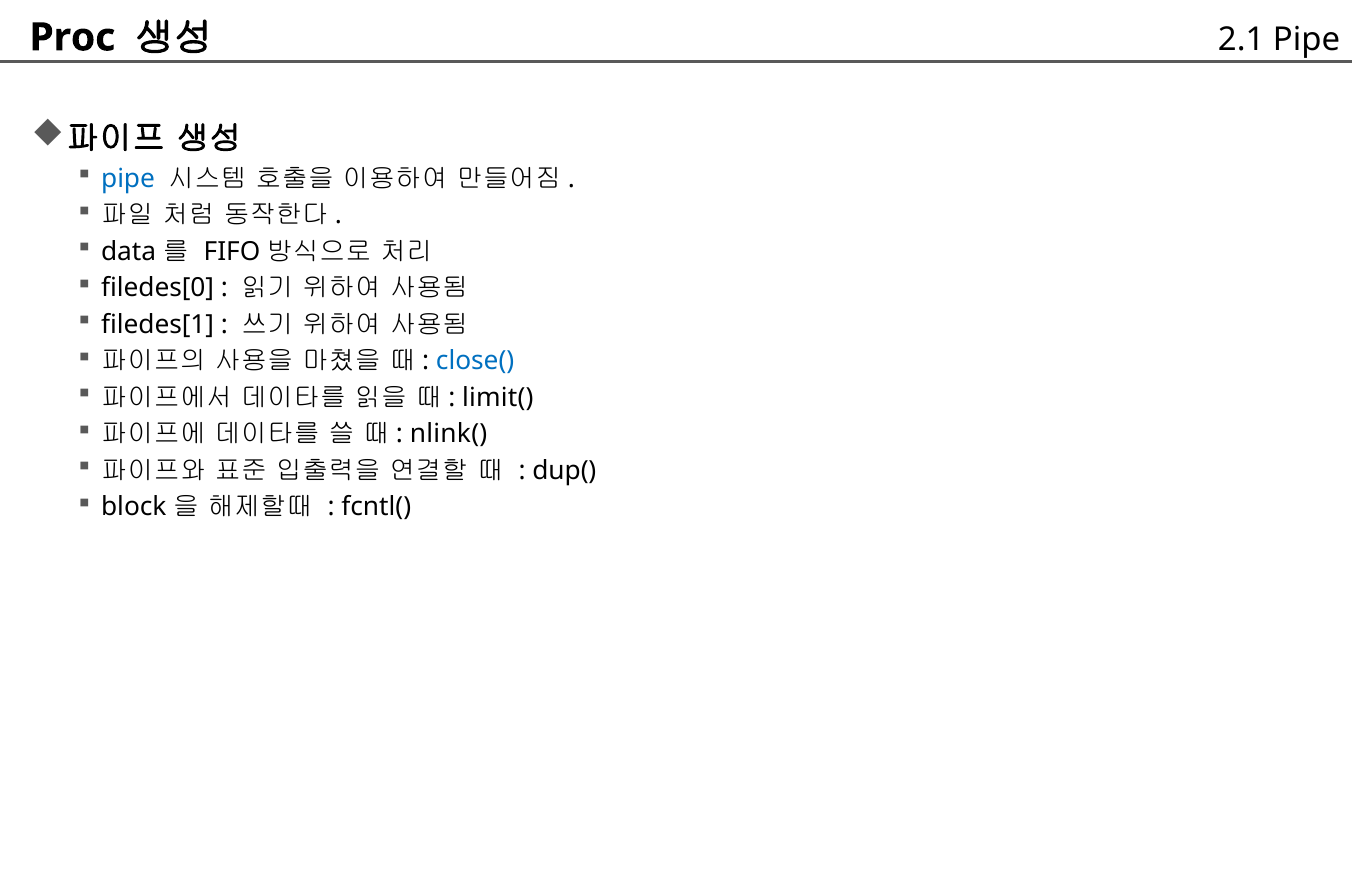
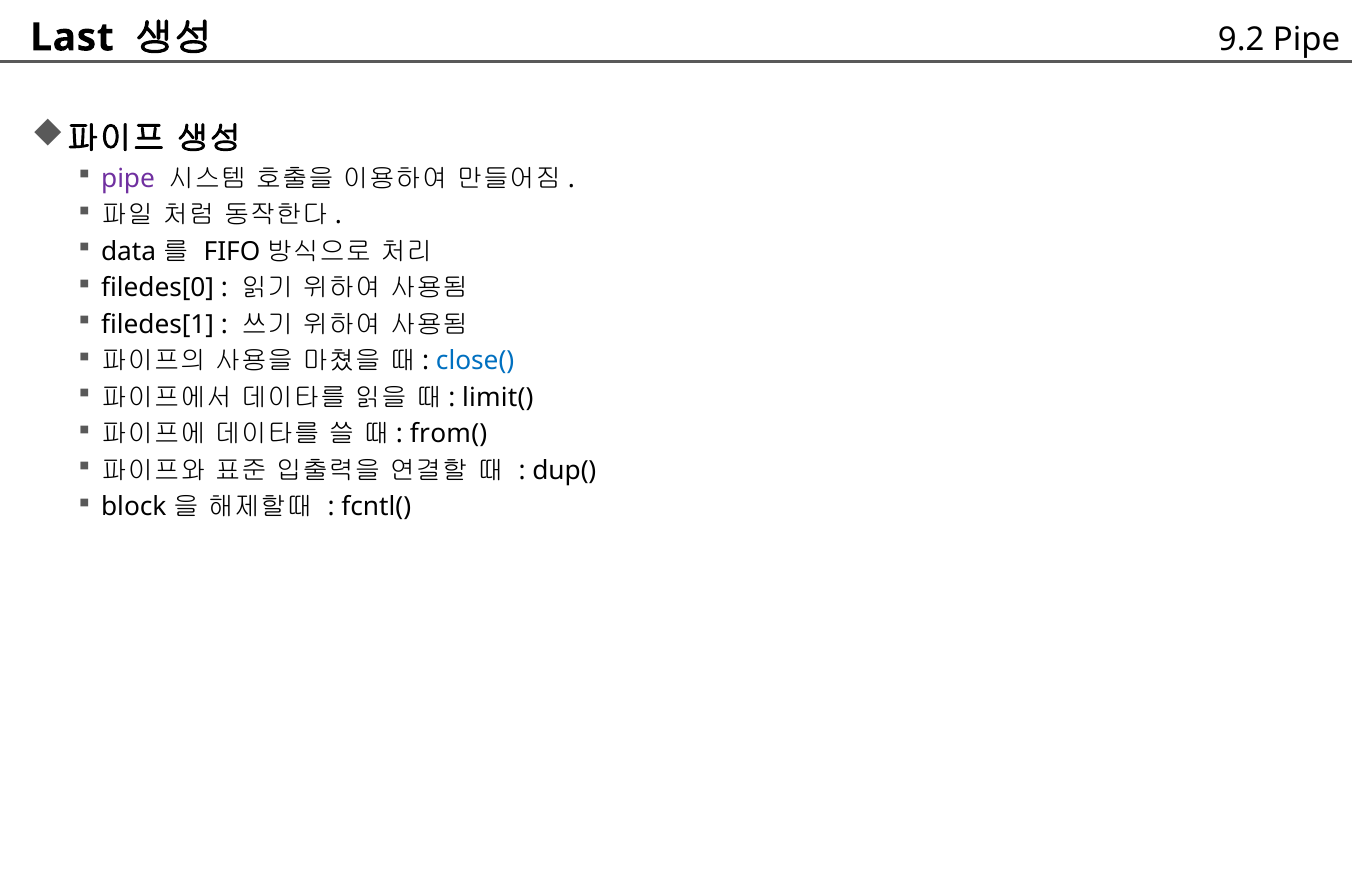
2.1: 2.1 -> 9.2
Proc: Proc -> Last
pipe at (128, 178) colour: blue -> purple
nlink(: nlink( -> from(
